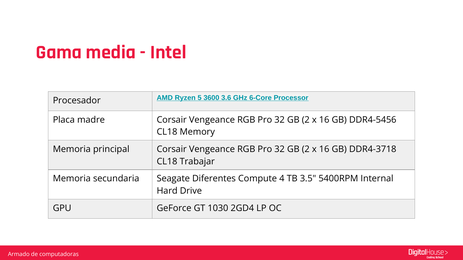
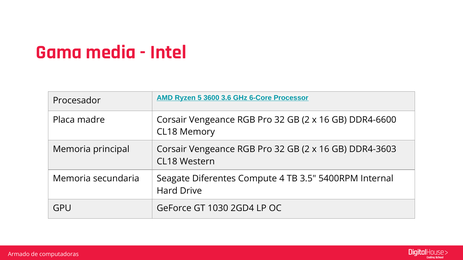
DDR4-5456: DDR4-5456 -> DDR4-6600
DDR4-3718: DDR4-3718 -> DDR4-3603
Trabajar: Trabajar -> Western
